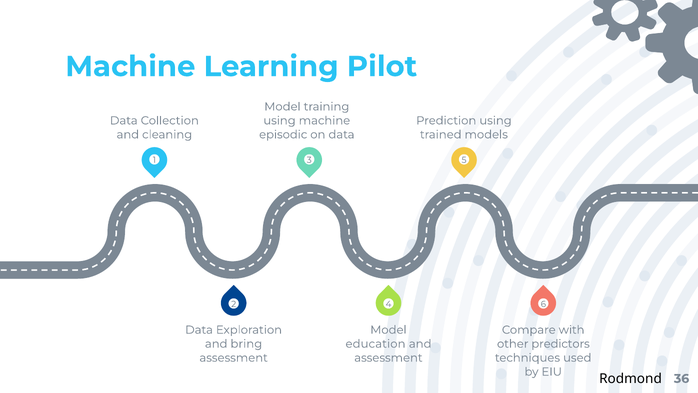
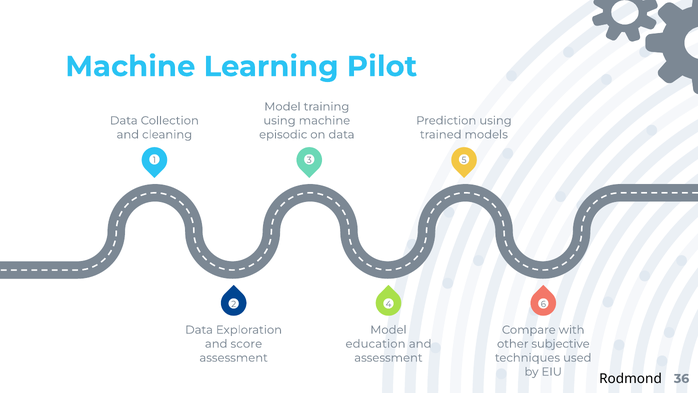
bring: bring -> score
predictors: predictors -> subjective
